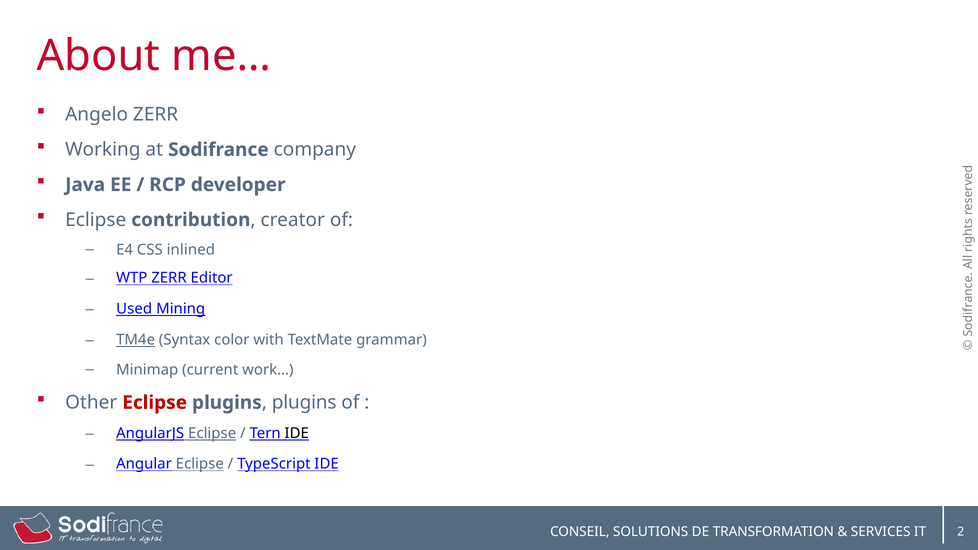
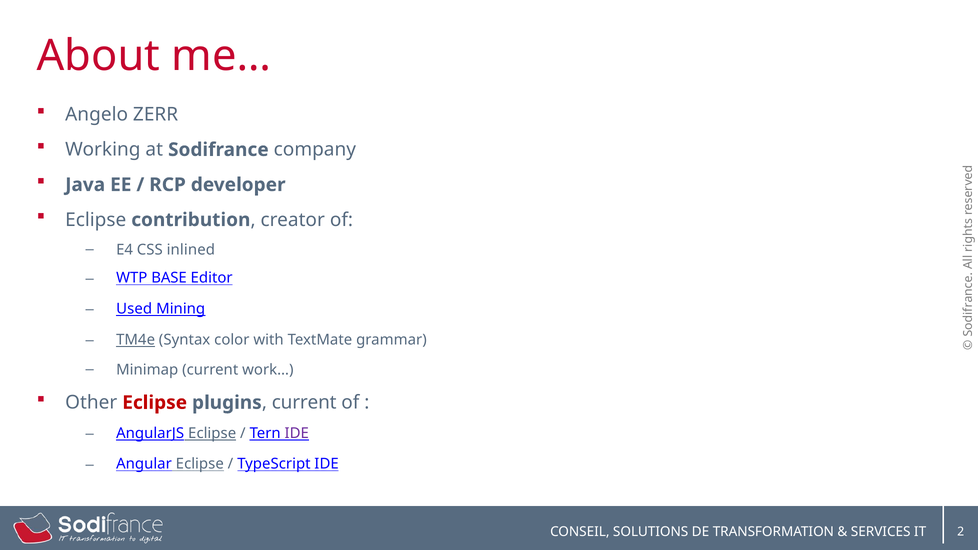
WTP ZERR: ZERR -> BASE
plugins plugins: plugins -> current
IDE at (297, 433) colour: black -> purple
